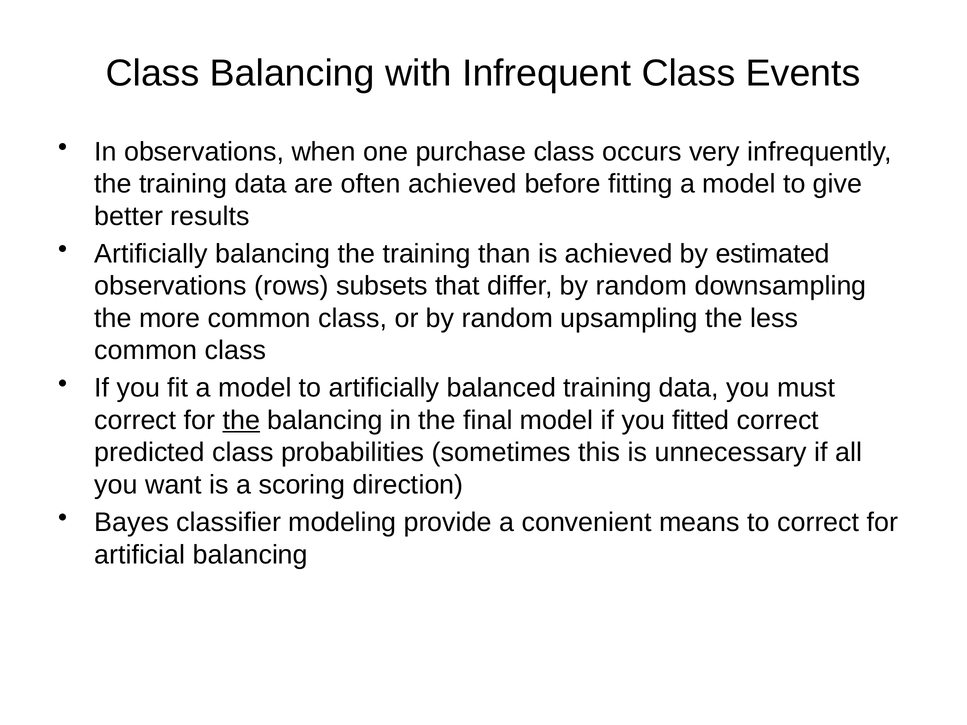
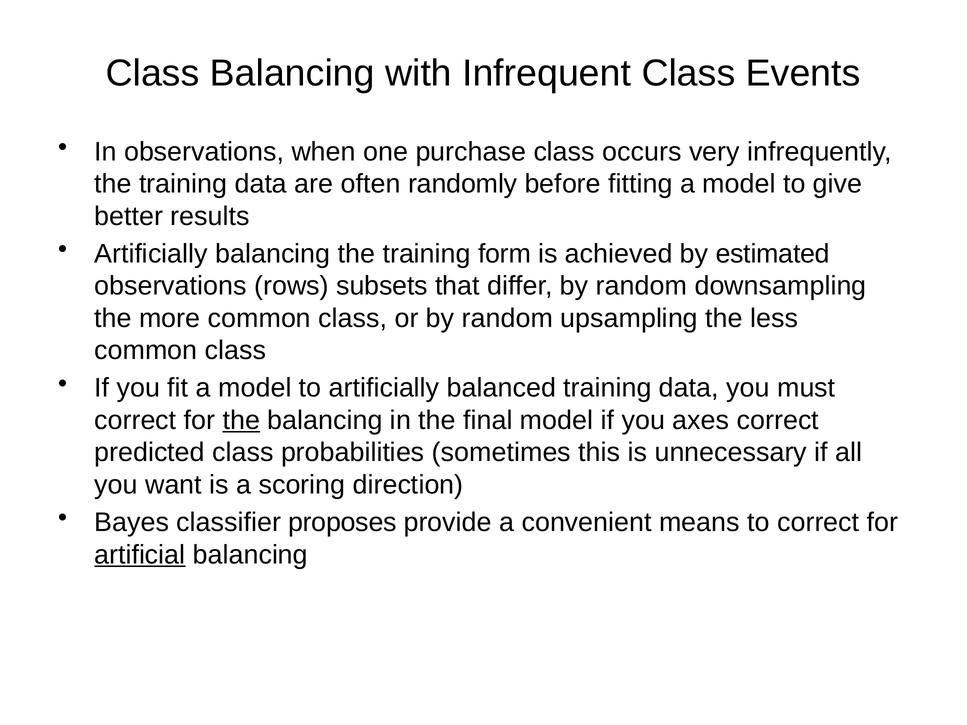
often achieved: achieved -> randomly
than: than -> form
fitted: fitted -> axes
modeling: modeling -> proposes
artificial underline: none -> present
